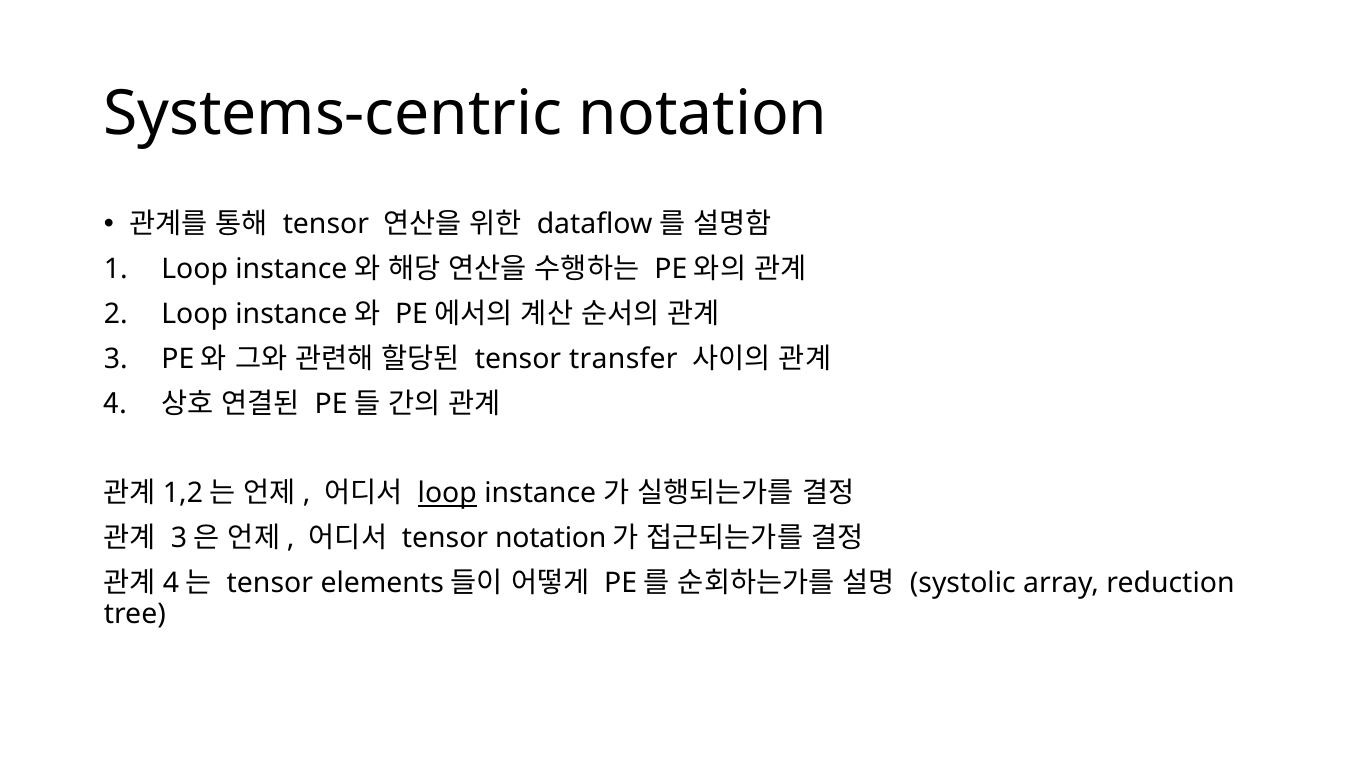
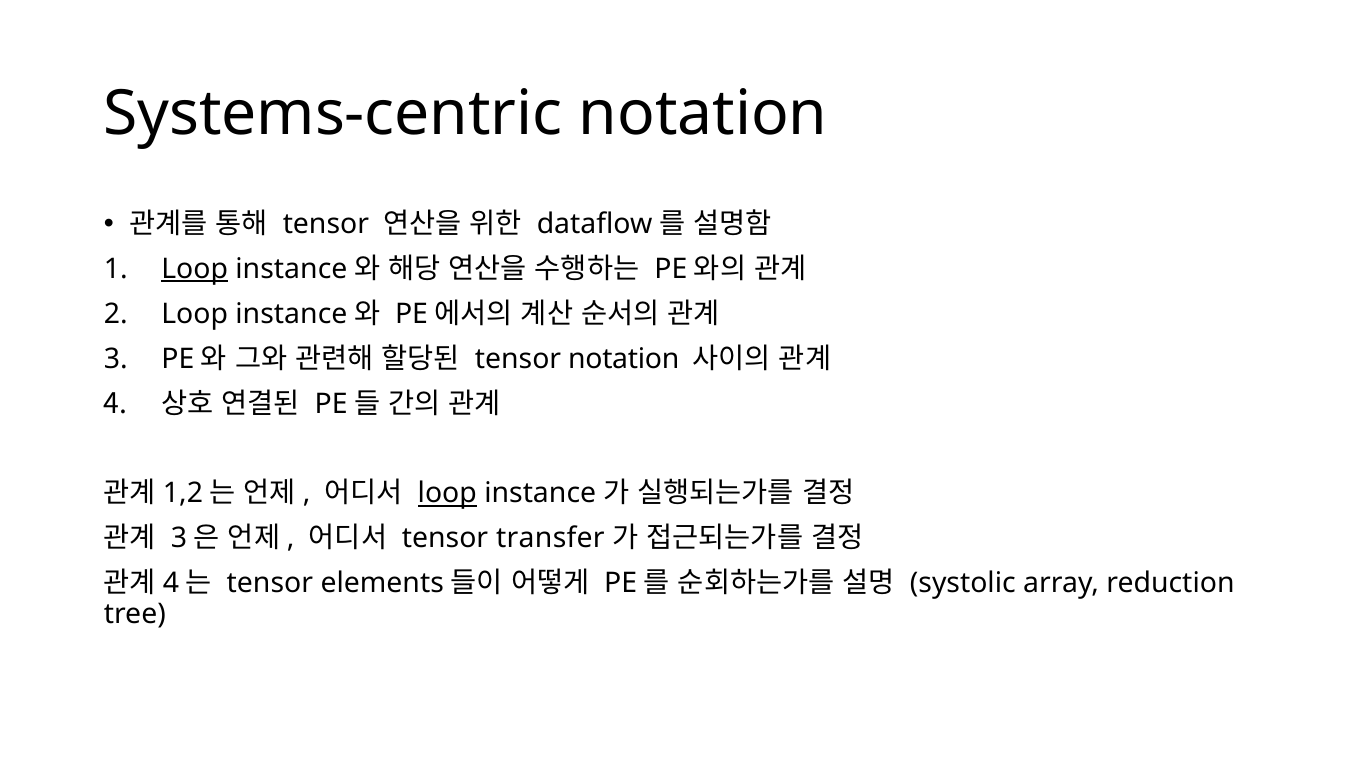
Loop at (195, 269) underline: none -> present
tensor transfer: transfer -> notation
tensor notation: notation -> transfer
